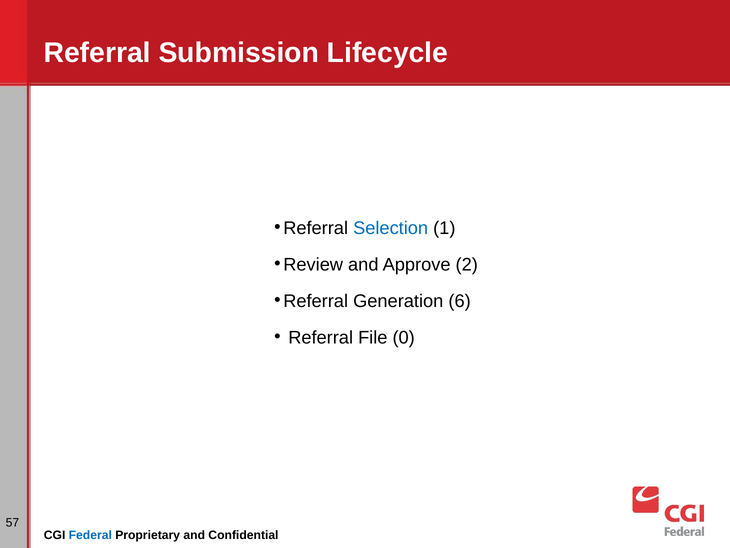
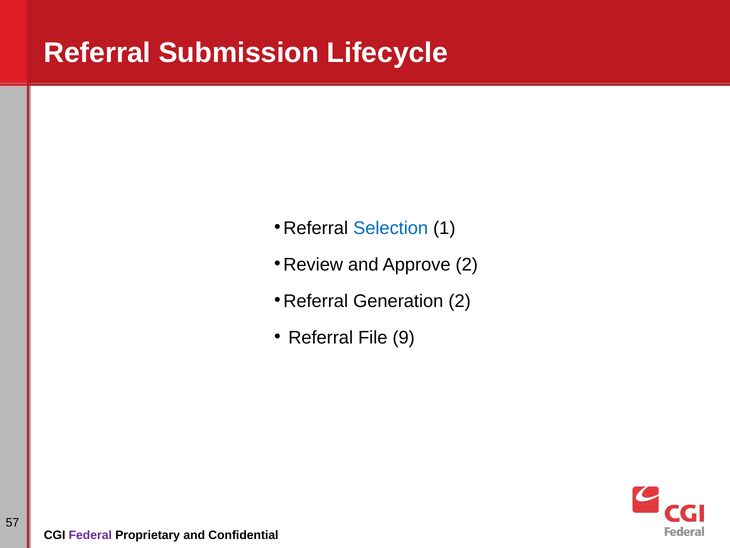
Generation 6: 6 -> 2
0: 0 -> 9
Federal colour: blue -> purple
